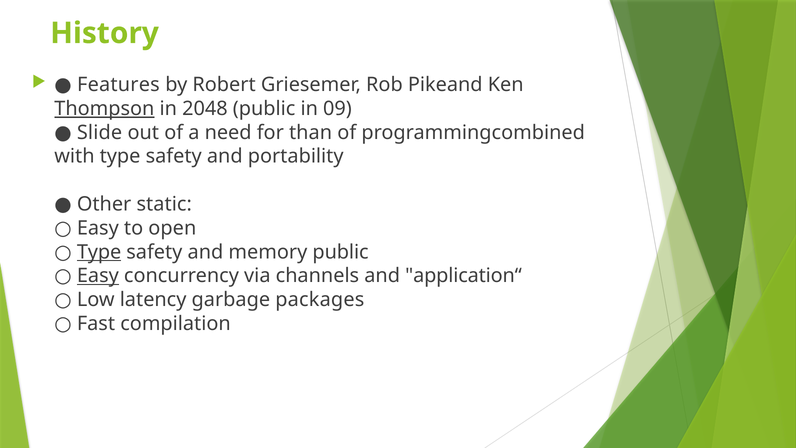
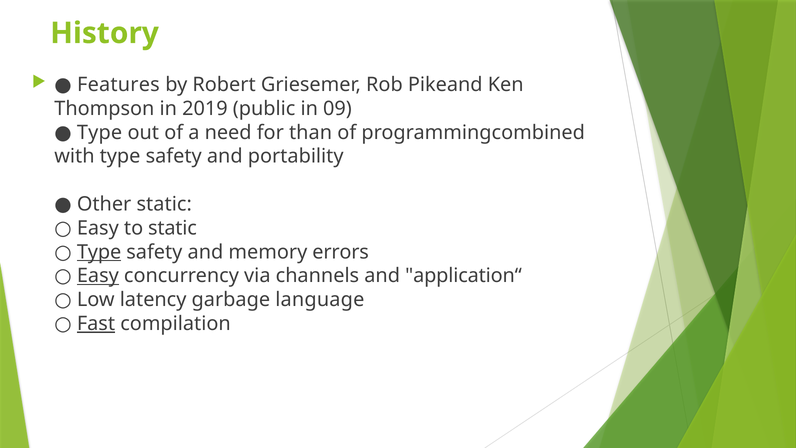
Thompson underline: present -> none
2048: 2048 -> 2019
Slide at (100, 132): Slide -> Type
to open: open -> static
memory public: public -> errors
packages: packages -> language
Fast underline: none -> present
